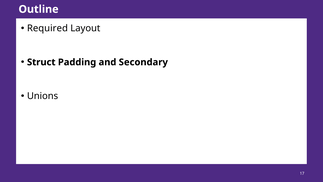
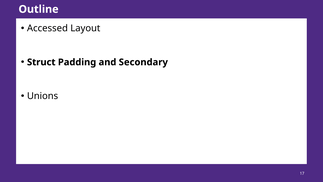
Required: Required -> Accessed
